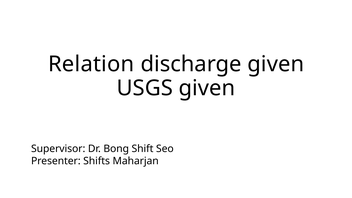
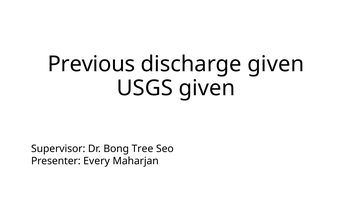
Relation: Relation -> Previous
Shift: Shift -> Tree
Shifts: Shifts -> Every
